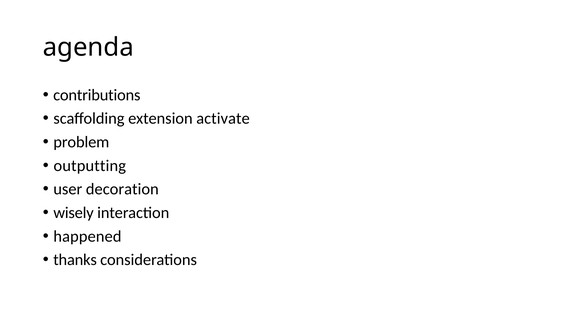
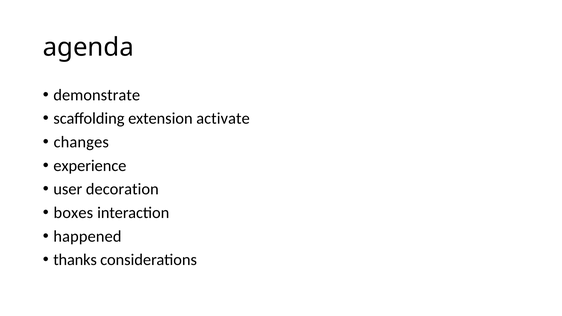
contributions: contributions -> demonstrate
problem: problem -> changes
outputting: outputting -> experience
wisely: wisely -> boxes
